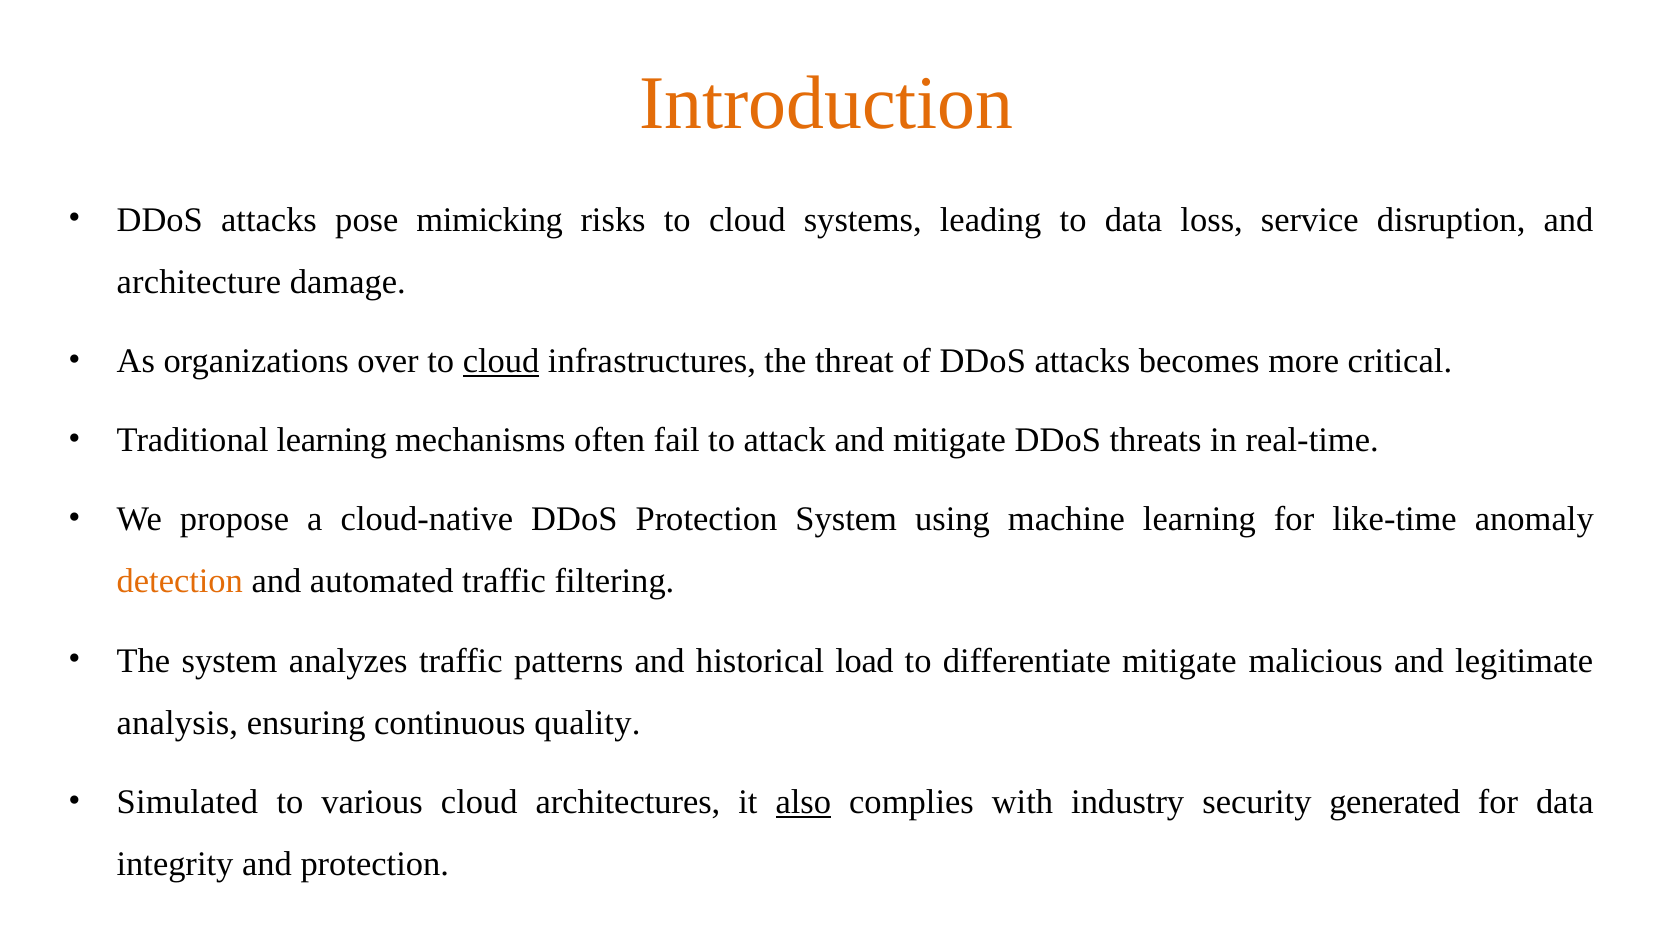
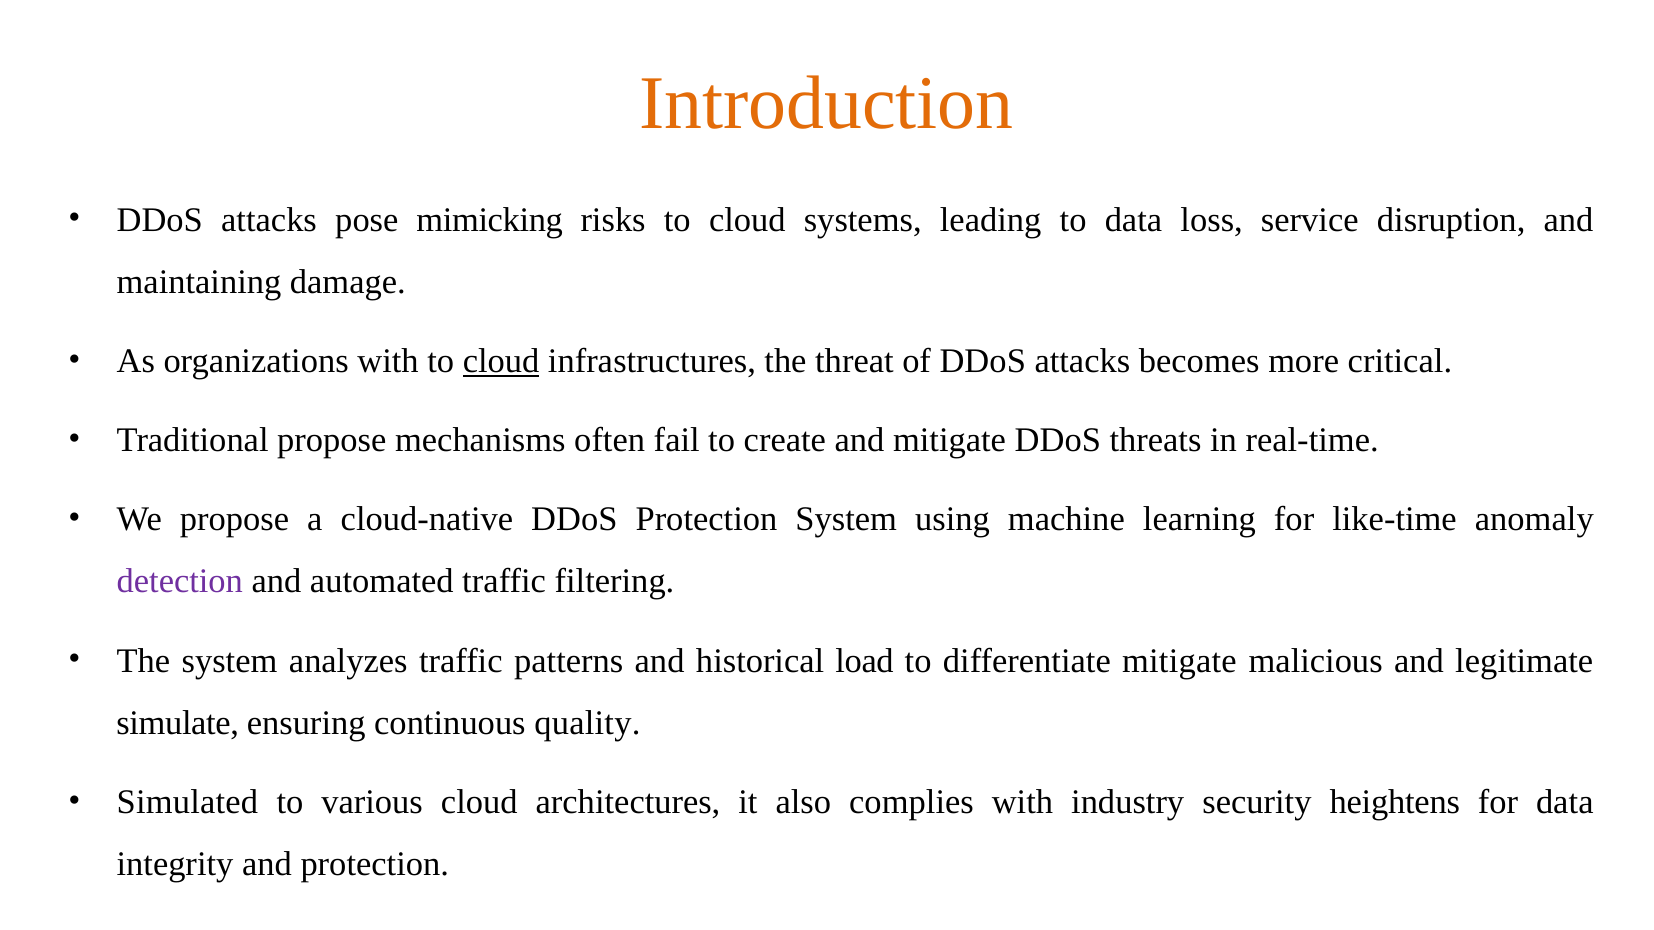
architecture: architecture -> maintaining
organizations over: over -> with
Traditional learning: learning -> propose
attack: attack -> create
detection colour: orange -> purple
analysis: analysis -> simulate
also underline: present -> none
generated: generated -> heightens
